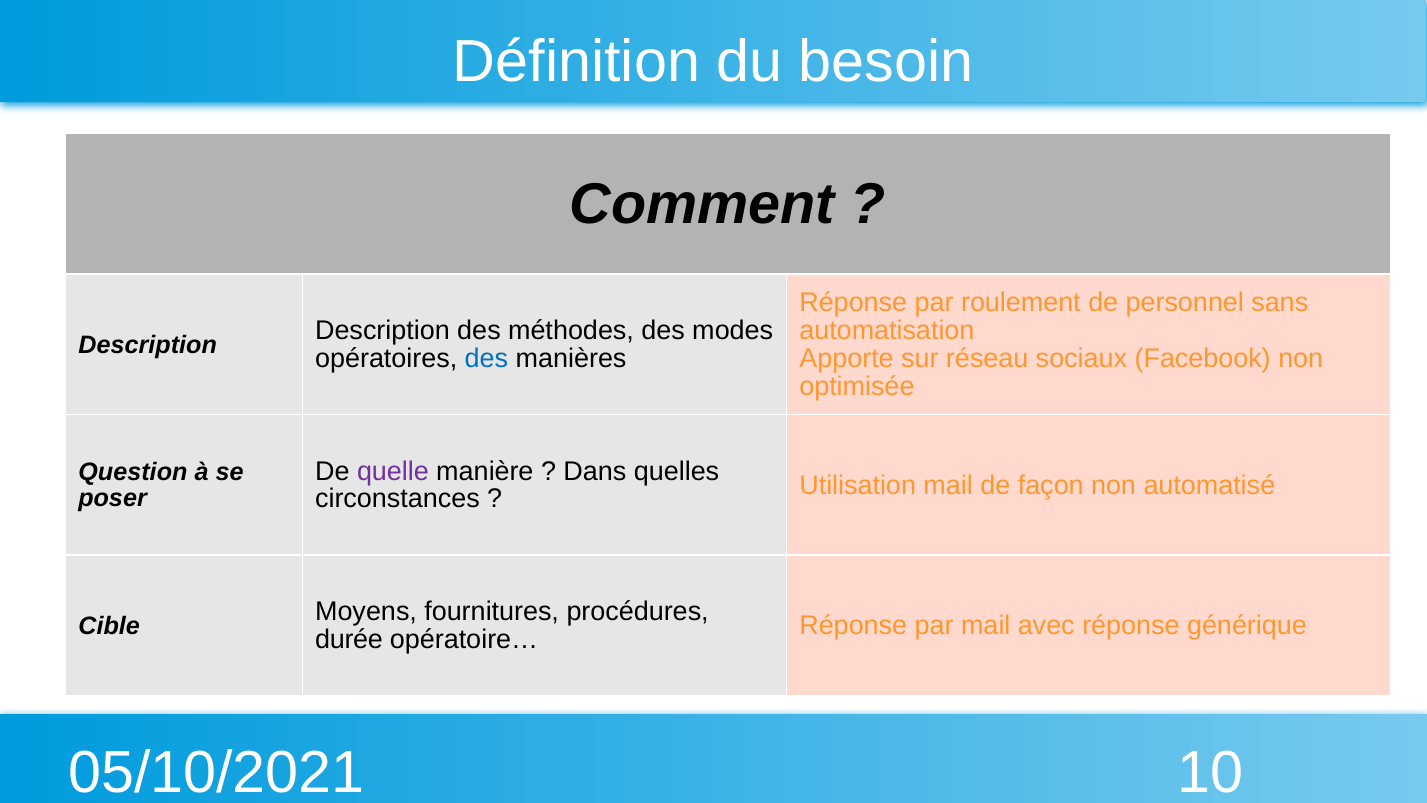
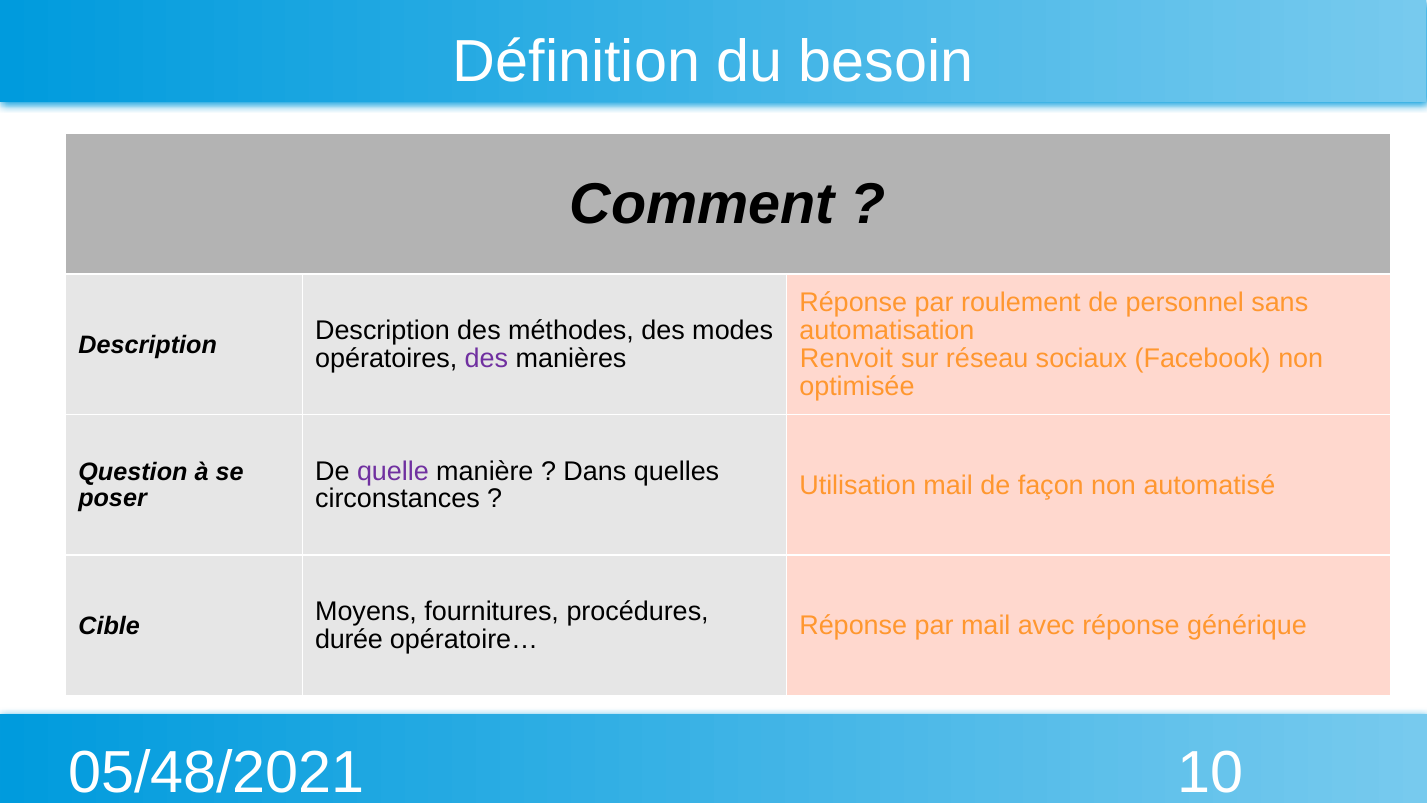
des at (486, 358) colour: blue -> purple
Apporte: Apporte -> Renvoit
05/10/2021: 05/10/2021 -> 05/48/2021
